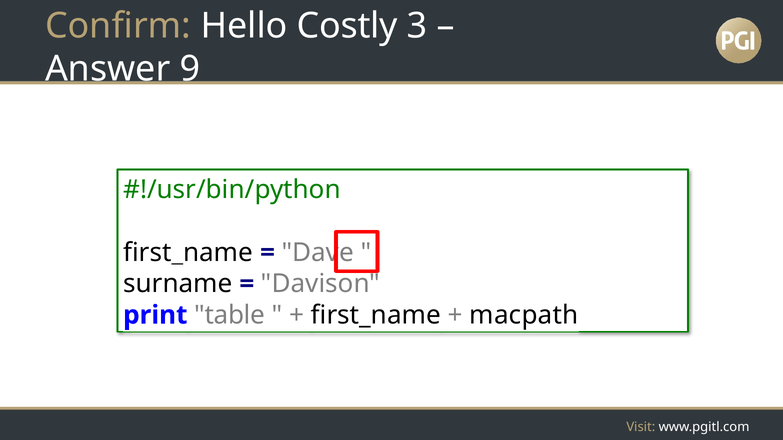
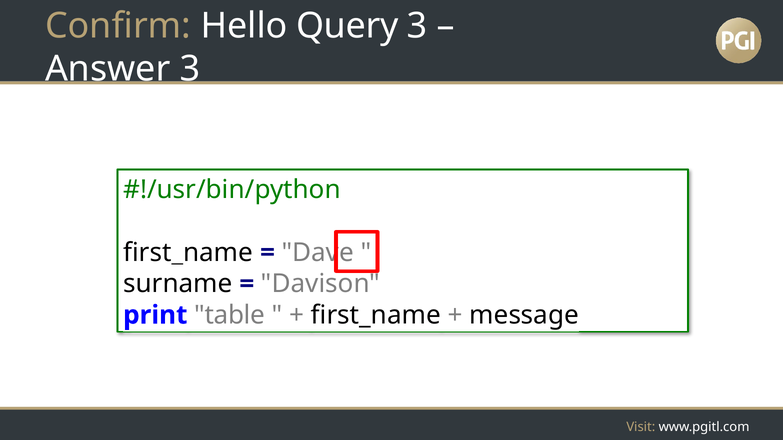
Costly: Costly -> Query
Answer 9: 9 -> 3
macpath: macpath -> message
